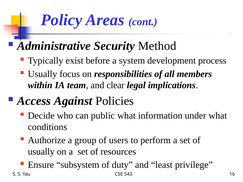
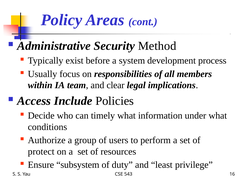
Against: Against -> Include
public: public -> timely
usually at (41, 152): usually -> protect
